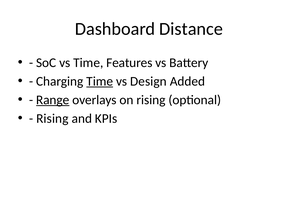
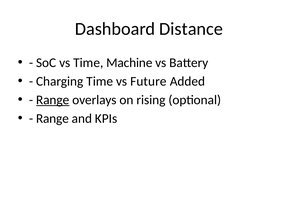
Features: Features -> Machine
Time at (100, 81) underline: present -> none
Design: Design -> Future
Rising at (52, 118): Rising -> Range
